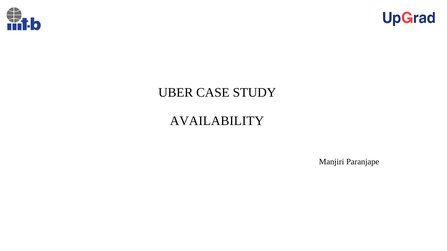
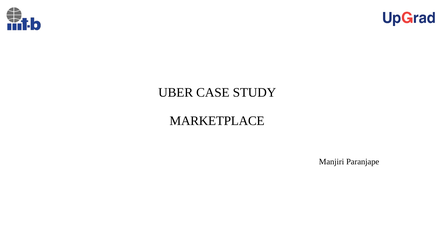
AVAILABILITY: AVAILABILITY -> MARKETPLACE
